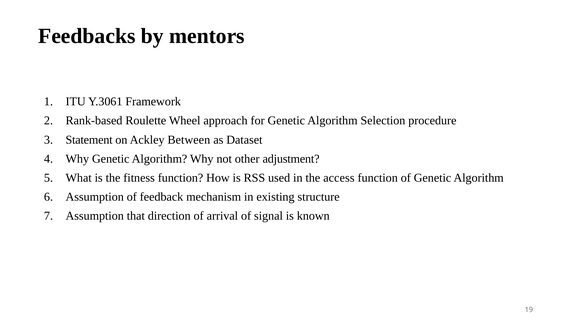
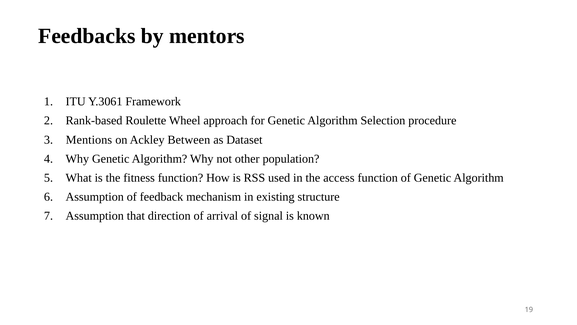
Statement: Statement -> Mentions
adjustment: adjustment -> population
